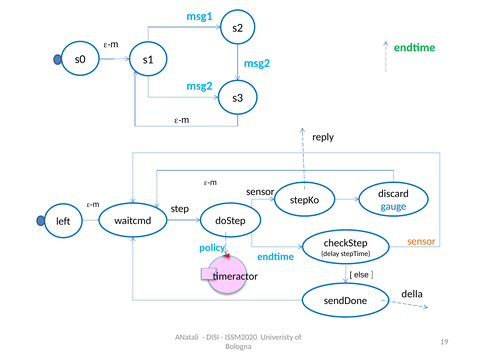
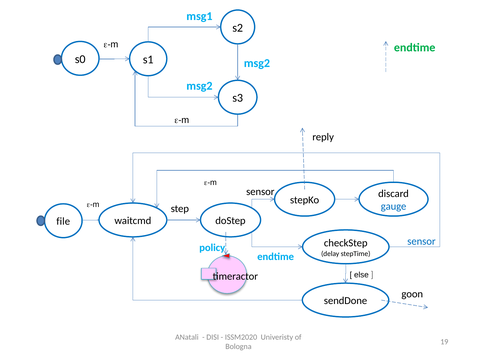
left: left -> file
sensor at (421, 241) colour: orange -> blue
della: della -> goon
